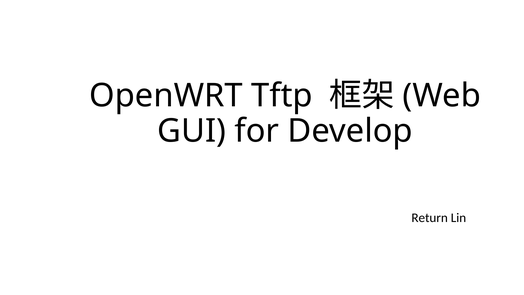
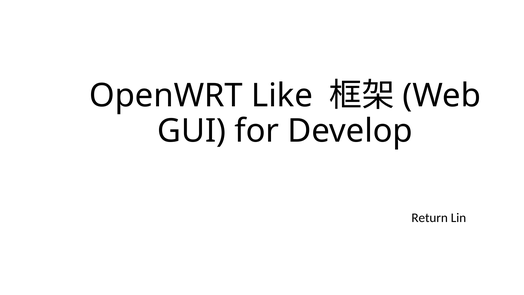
Tftp: Tftp -> Like
